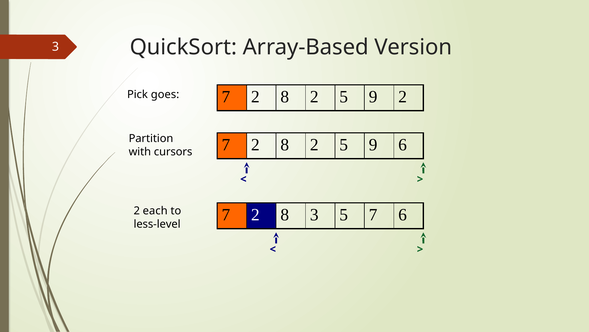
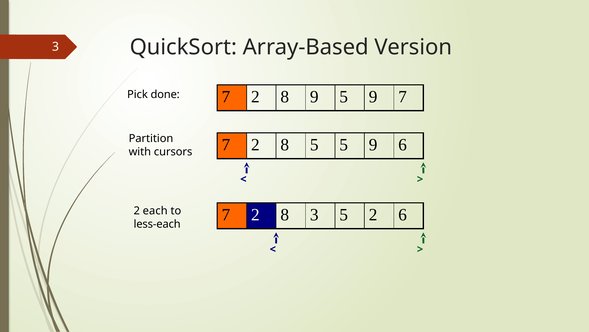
2 at (314, 97): 2 -> 9
9 2: 2 -> 7
goes: goes -> done
2 at (314, 144): 2 -> 5
5 7: 7 -> 2
less-level: less-level -> less-each
